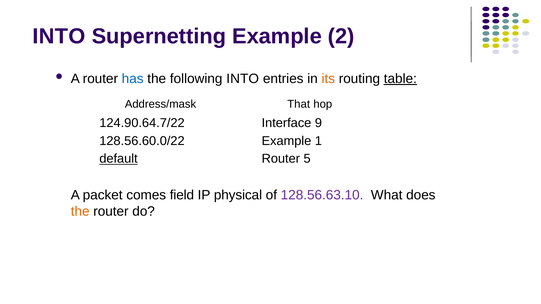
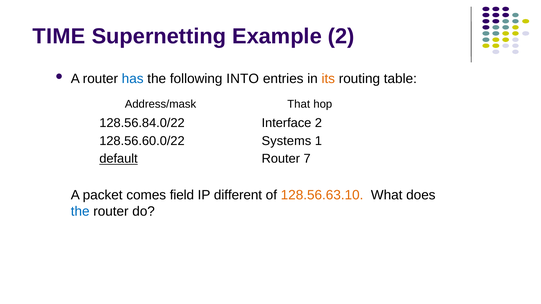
INTO at (59, 36): INTO -> TIME
table underline: present -> none
124.90.64.7/22: 124.90.64.7/22 -> 128.56.84.0/22
Interface 9: 9 -> 2
128.56.60.0/22 Example: Example -> Systems
5: 5 -> 7
physical: physical -> different
128.56.63.10 colour: purple -> orange
the at (80, 212) colour: orange -> blue
